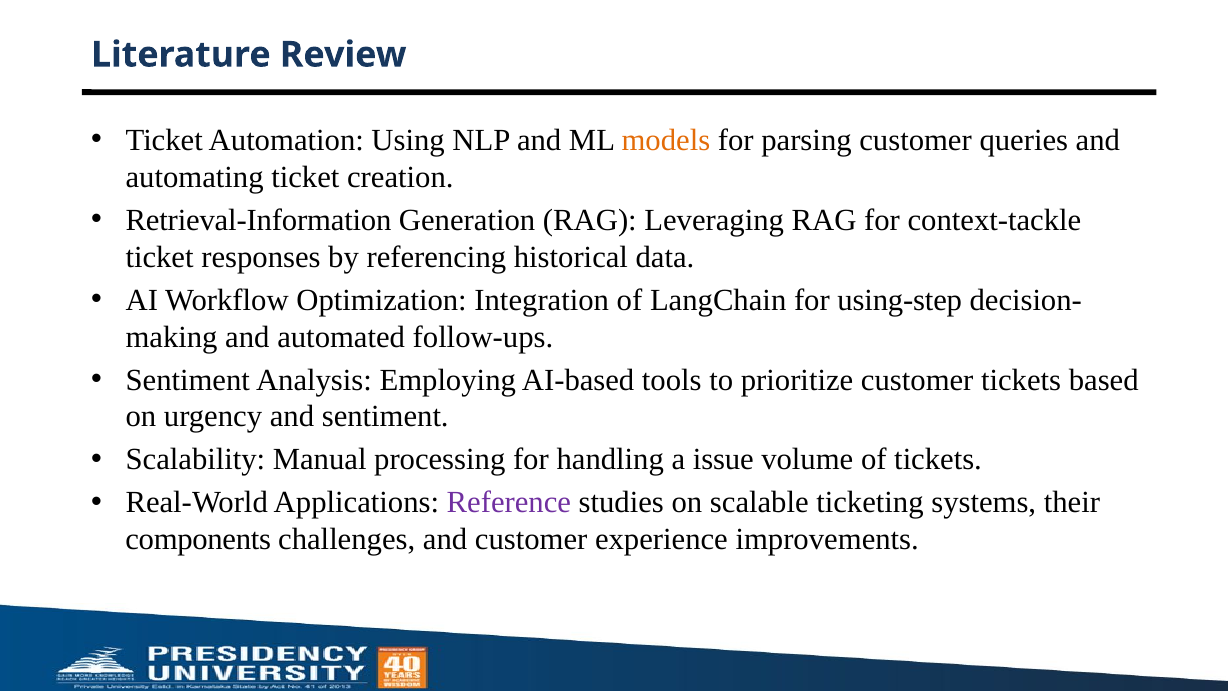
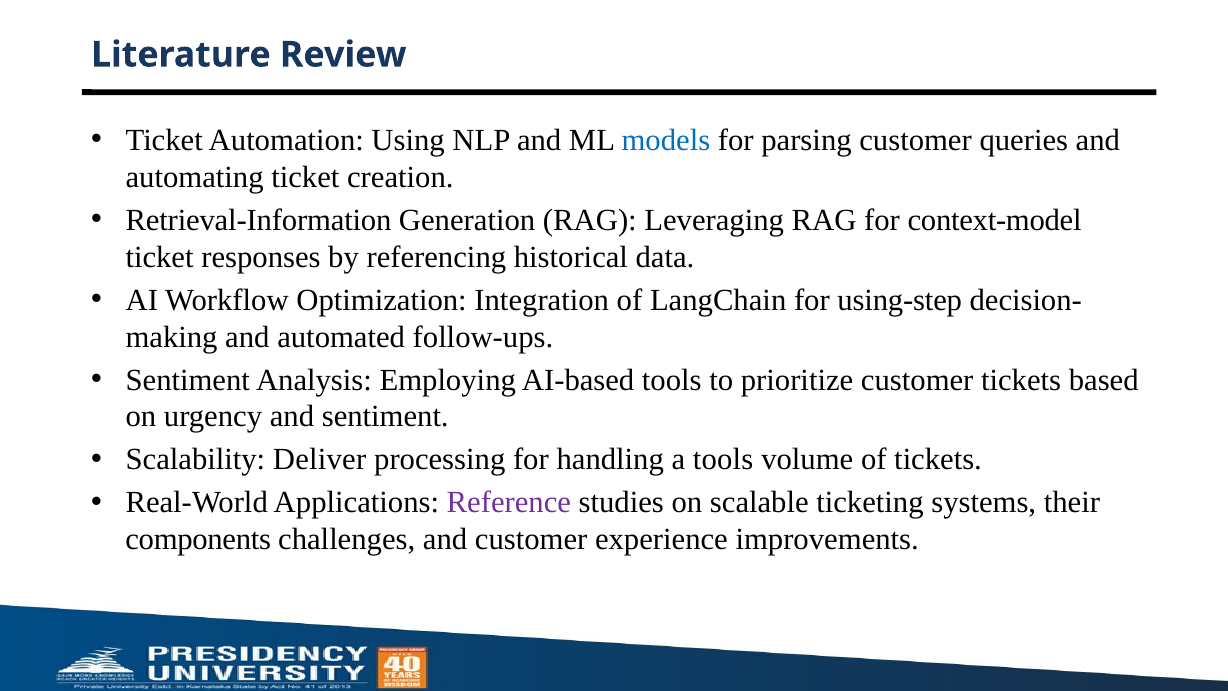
models colour: orange -> blue
context-tackle: context-tackle -> context-model
Manual: Manual -> Deliver
a issue: issue -> tools
